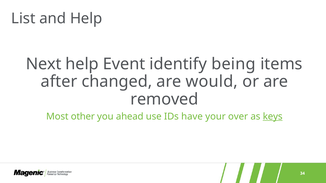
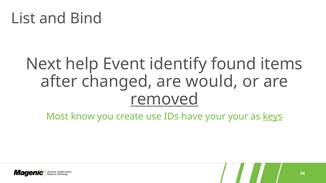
and Help: Help -> Bind
being: being -> found
removed underline: none -> present
other: other -> know
ahead: ahead -> create
your over: over -> your
